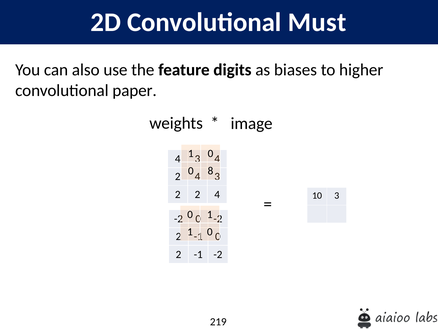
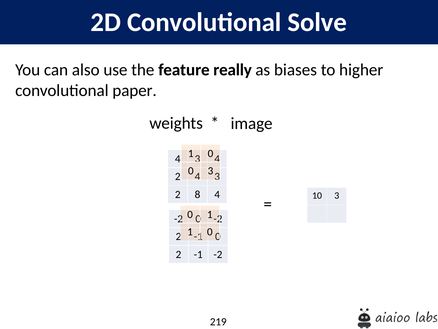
Must: Must -> Solve
digits: digits -> really
0 8: 8 -> 3
2 2: 2 -> 8
